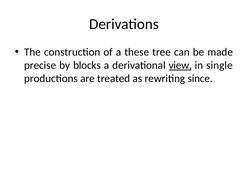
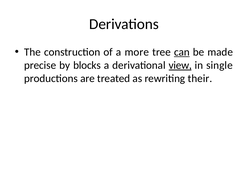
these: these -> more
can underline: none -> present
since: since -> their
